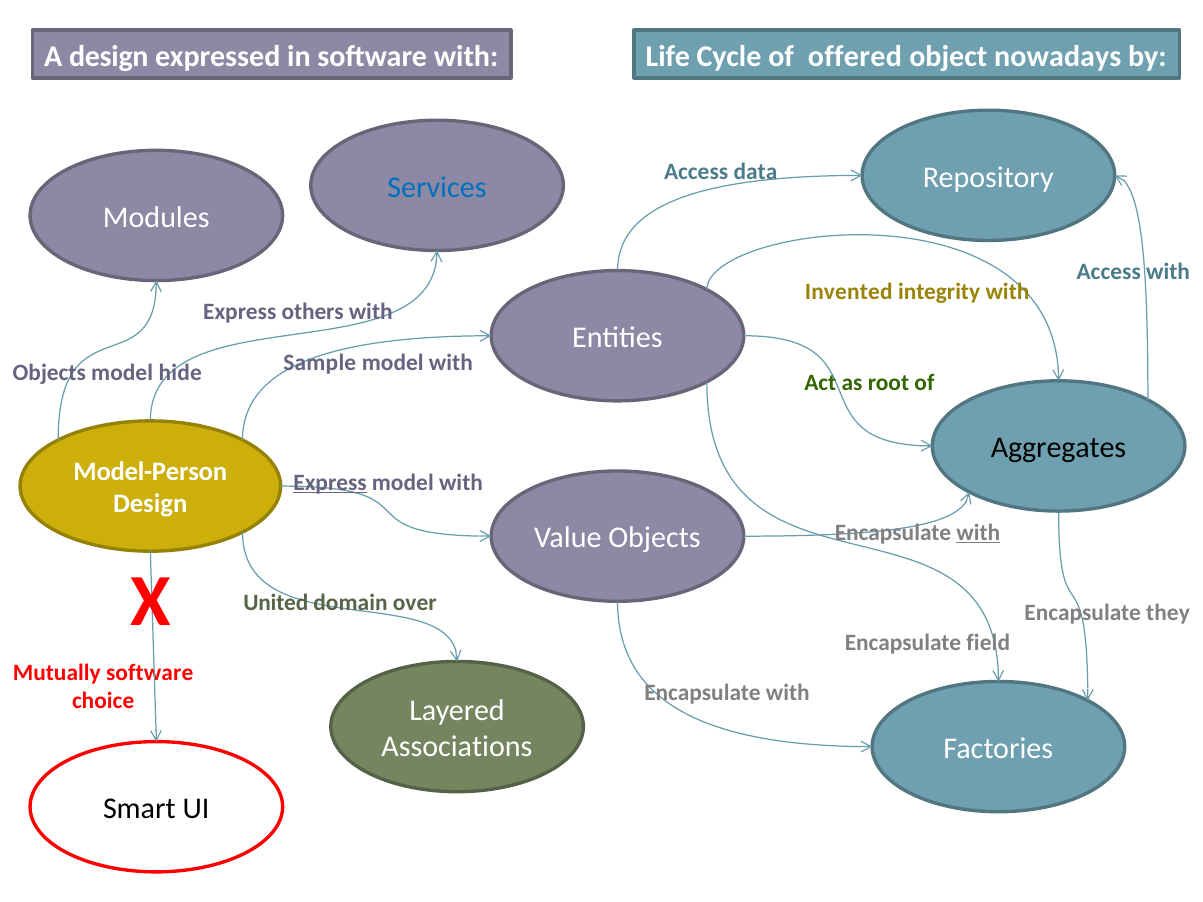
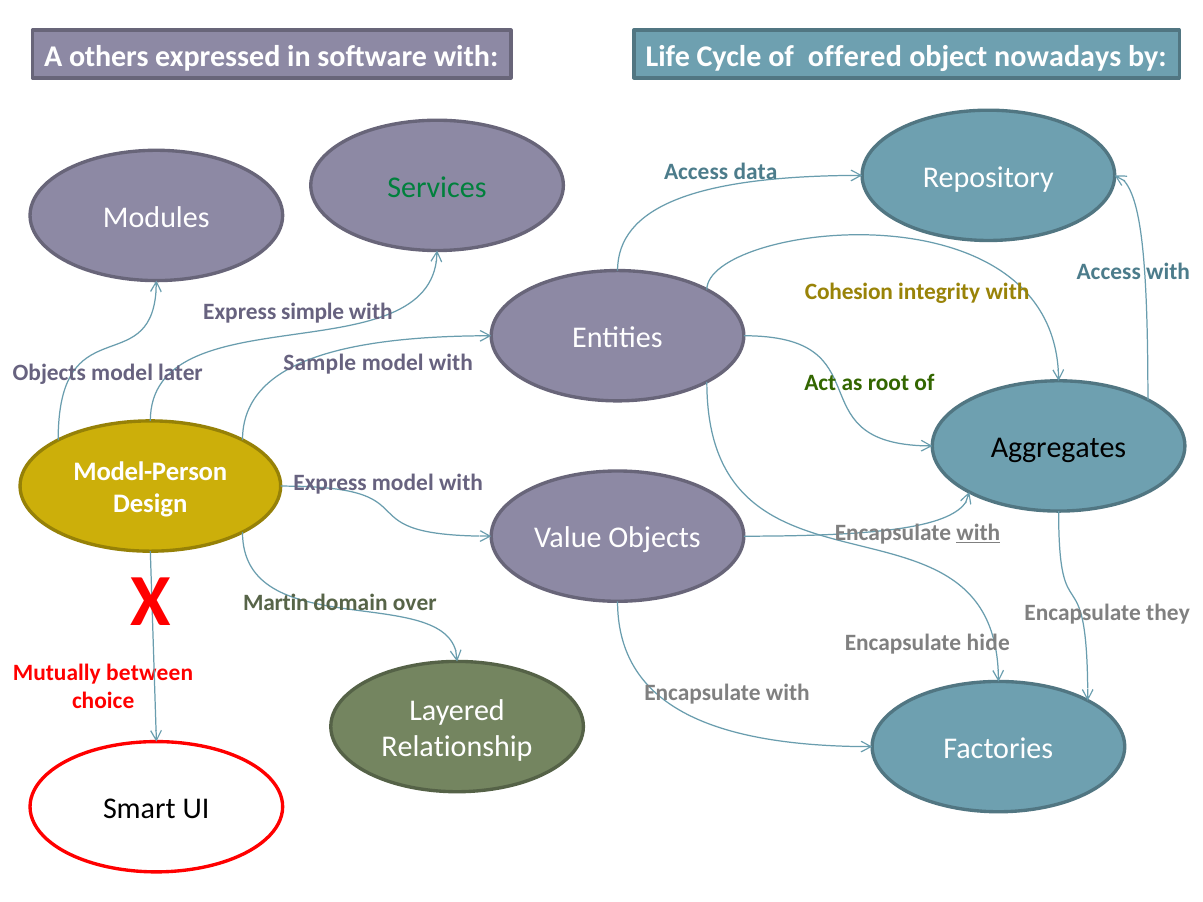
A design: design -> others
Services colour: blue -> green
Invented: Invented -> Cohesion
others: others -> simple
hide: hide -> later
Express at (330, 483) underline: present -> none
United: United -> Martin
field: field -> hide
Mutually software: software -> between
Associations: Associations -> Relationship
